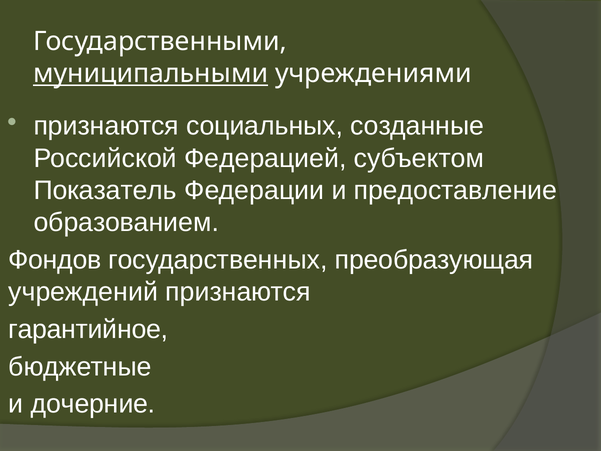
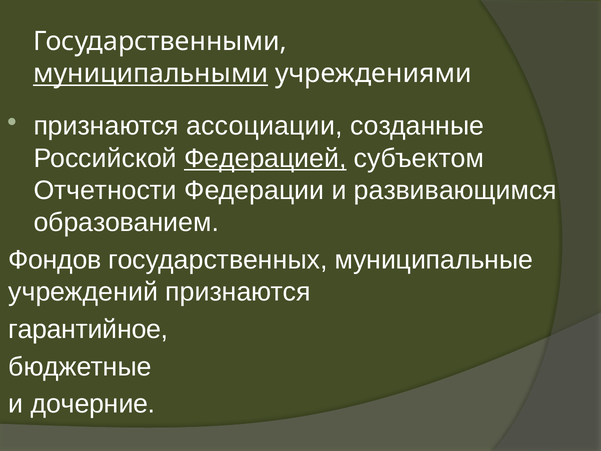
социальных: социальных -> ассоциации
Федерацией underline: none -> present
Показатель: Показатель -> Отчетности
предоставление: предоставление -> развивающимся
преобразующая: преобразующая -> муниципальные
